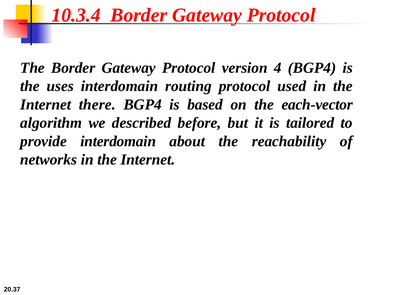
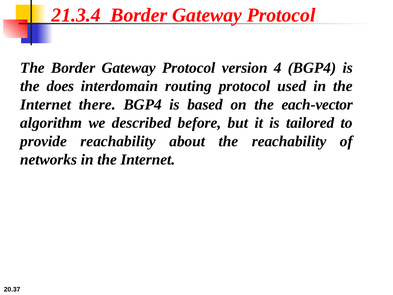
10.3.4: 10.3.4 -> 21.3.4
uses: uses -> does
provide interdomain: interdomain -> reachability
